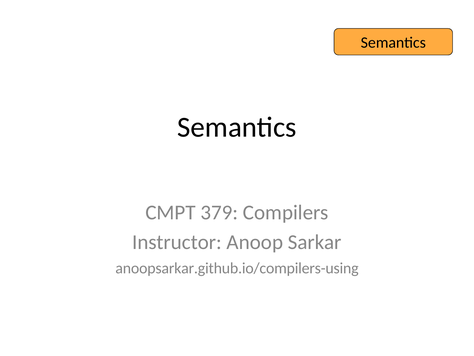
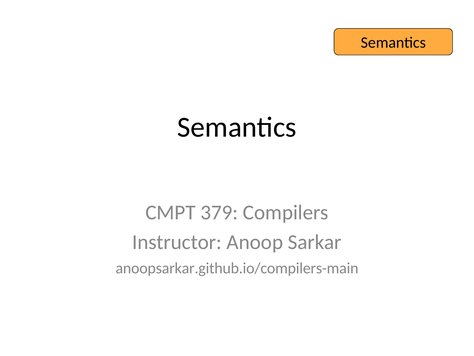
anoopsarkar.github.io/compilers-using: anoopsarkar.github.io/compilers-using -> anoopsarkar.github.io/compilers-main
